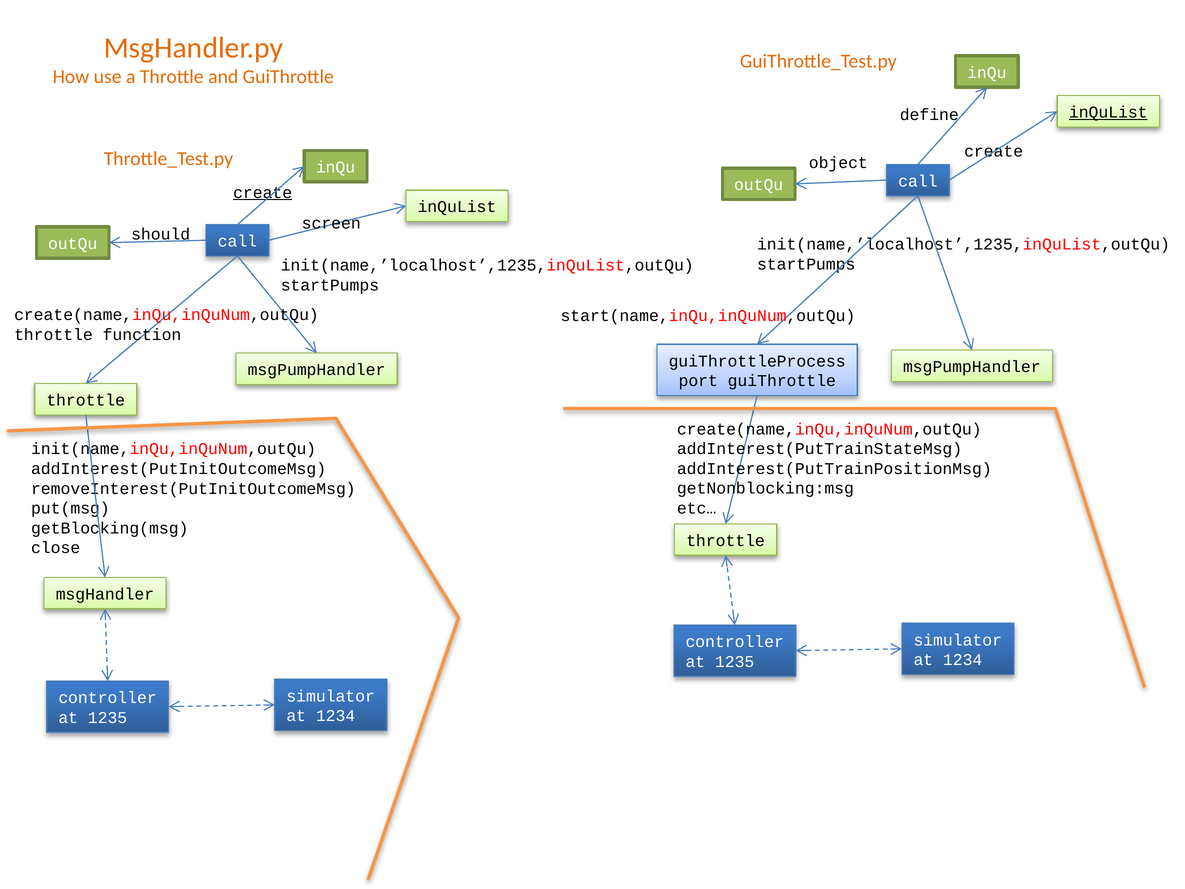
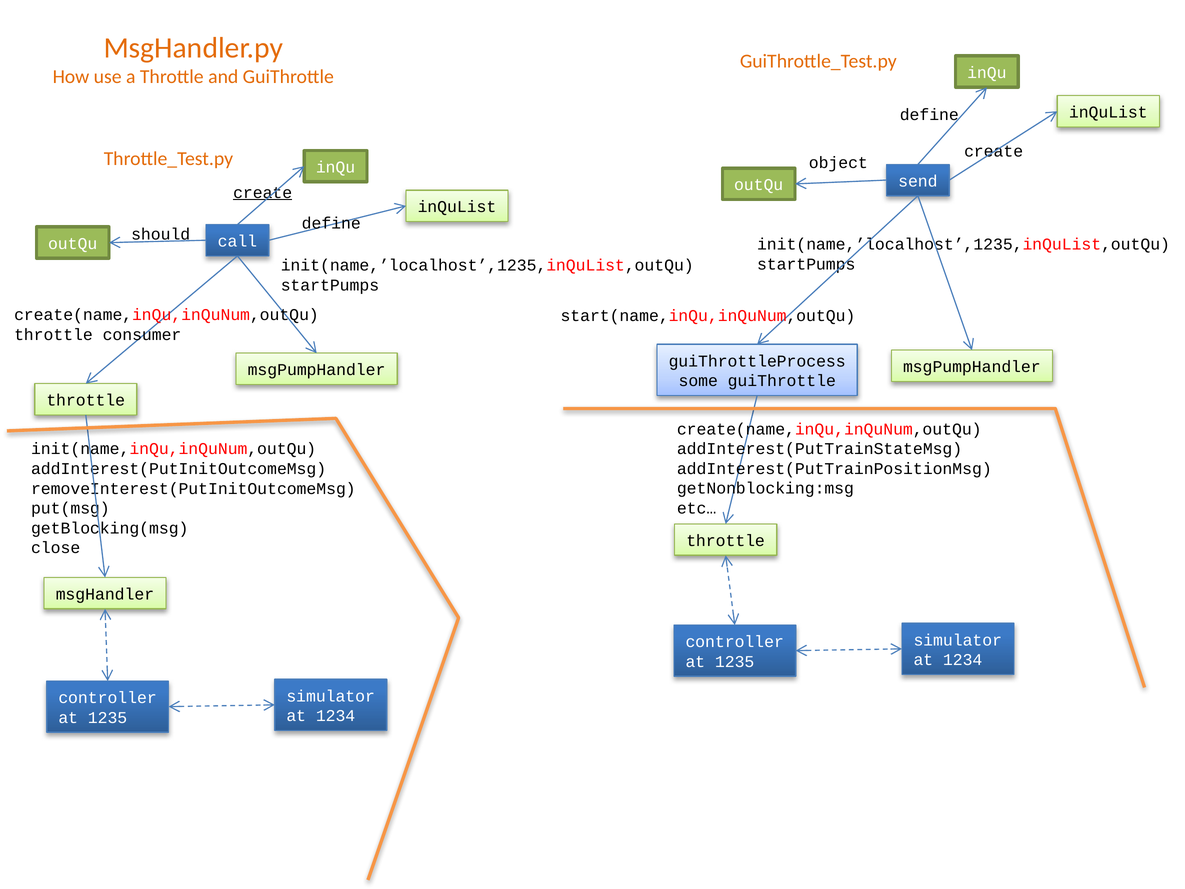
inQuList at (1108, 112) underline: present -> none
call at (918, 181): call -> send
screen at (331, 223): screen -> define
function: function -> consumer
port: port -> some
